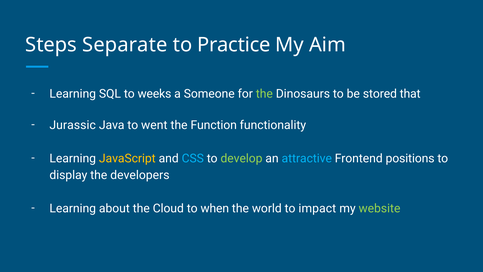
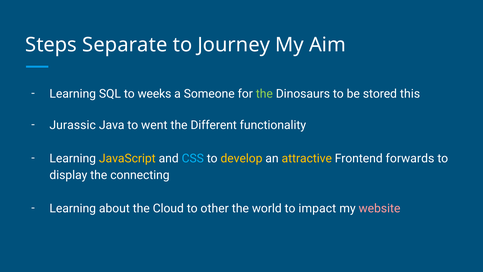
Practice: Practice -> Journey
that: that -> this
Function: Function -> Different
develop colour: light green -> yellow
attractive colour: light blue -> yellow
positions: positions -> forwards
developers: developers -> connecting
when: when -> other
website colour: light green -> pink
